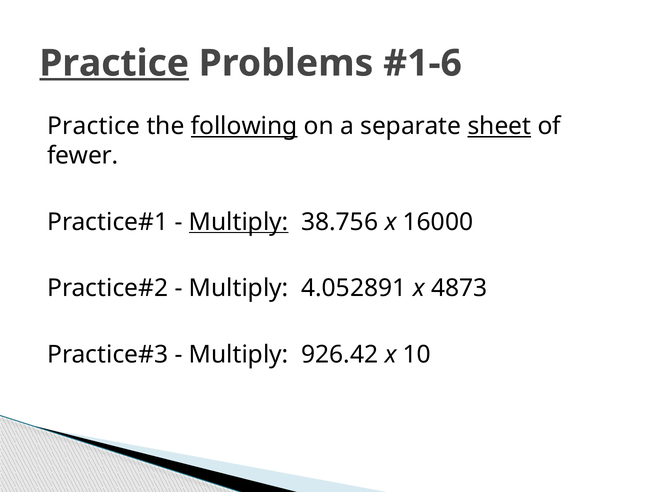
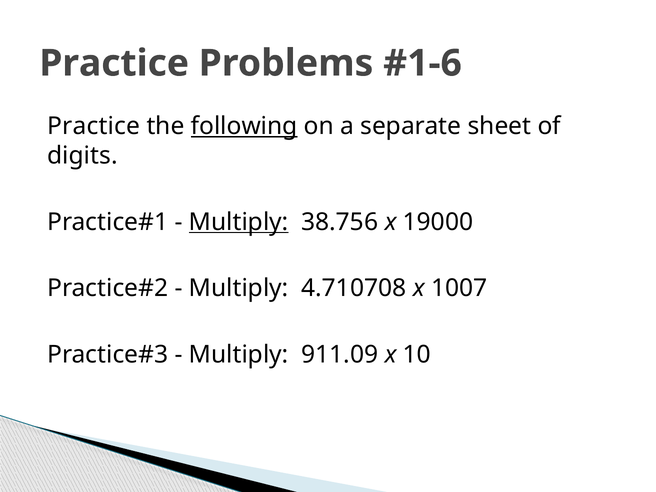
Practice at (114, 63) underline: present -> none
sheet underline: present -> none
fewer: fewer -> digits
16000: 16000 -> 19000
4.052891: 4.052891 -> 4.710708
4873: 4873 -> 1007
926.42: 926.42 -> 911.09
